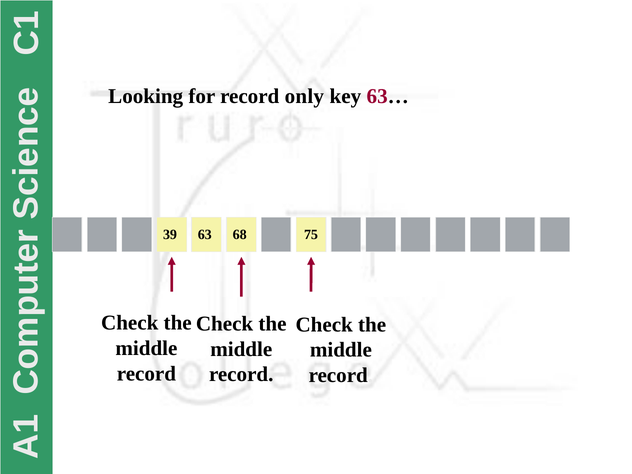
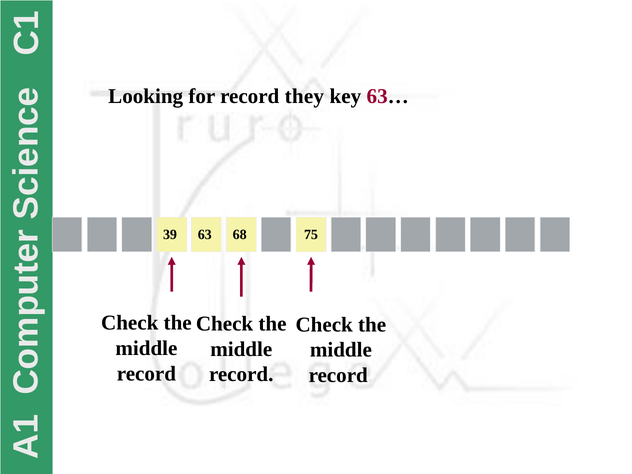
only: only -> they
